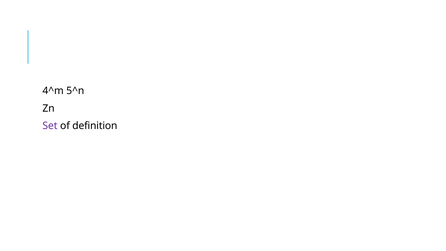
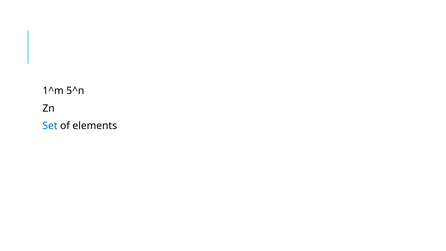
4^m: 4^m -> 1^m
Set colour: purple -> blue
definition: definition -> elements
